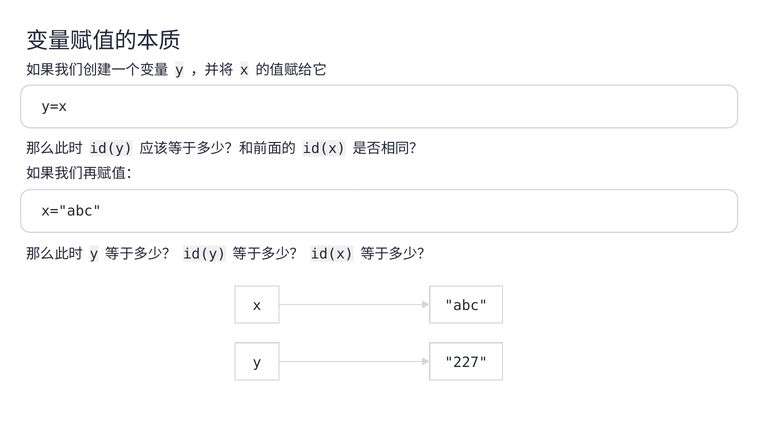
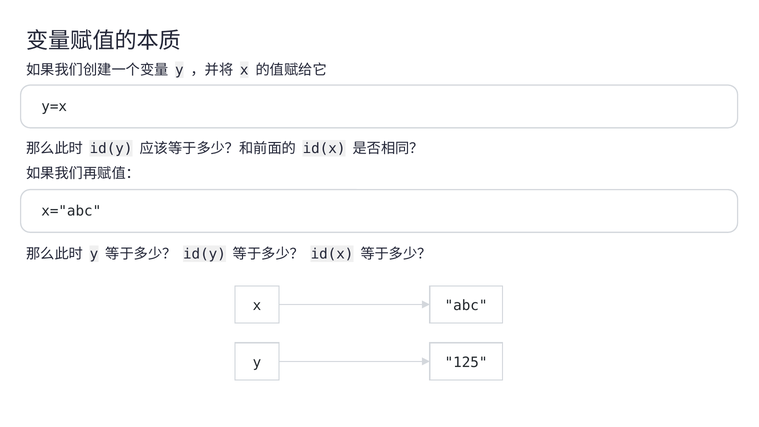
227: 227 -> 125
